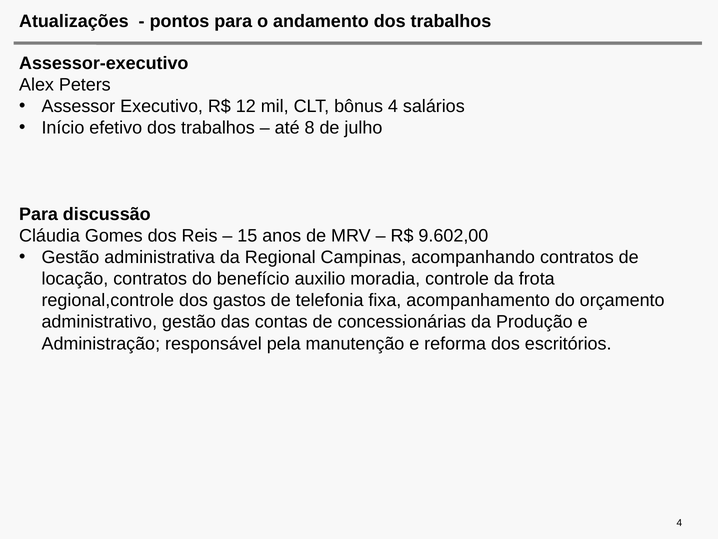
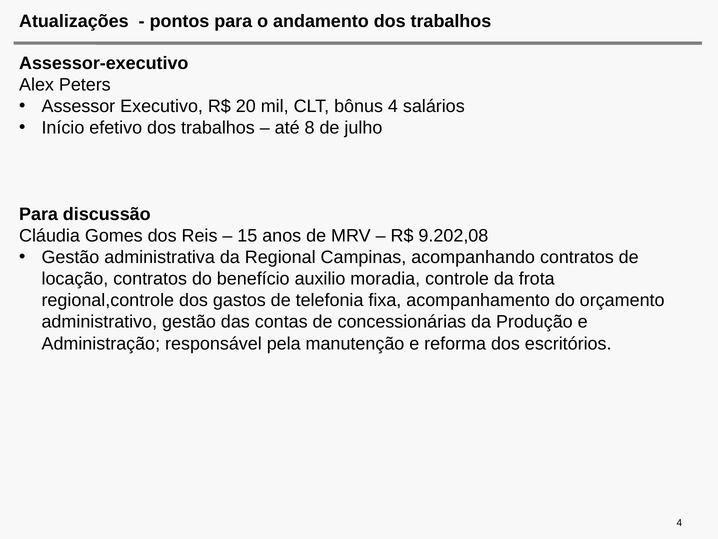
12: 12 -> 20
9.602,00: 9.602,00 -> 9.202,08
